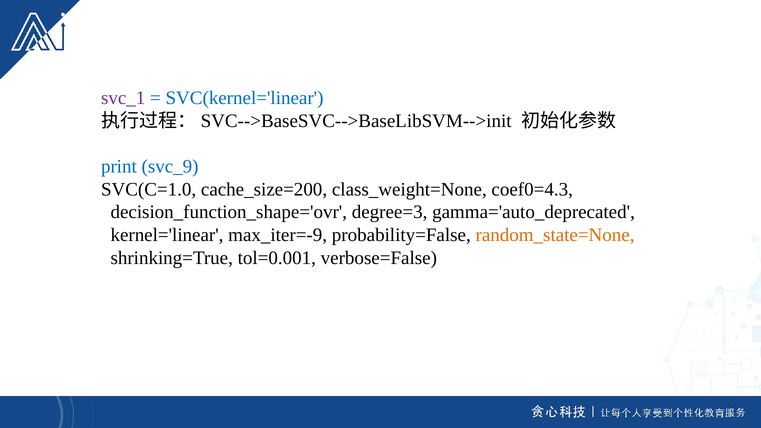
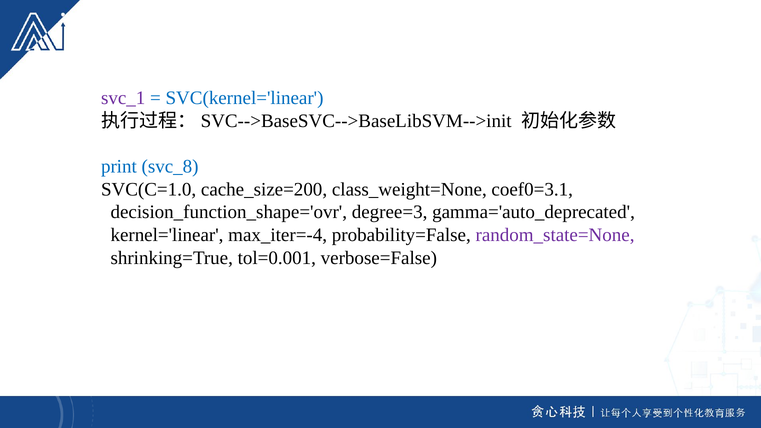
svc_9: svc_9 -> svc_8
coef0=4.3: coef0=4.3 -> coef0=3.1
max_iter=-9: max_iter=-9 -> max_iter=-4
random_state=None colour: orange -> purple
